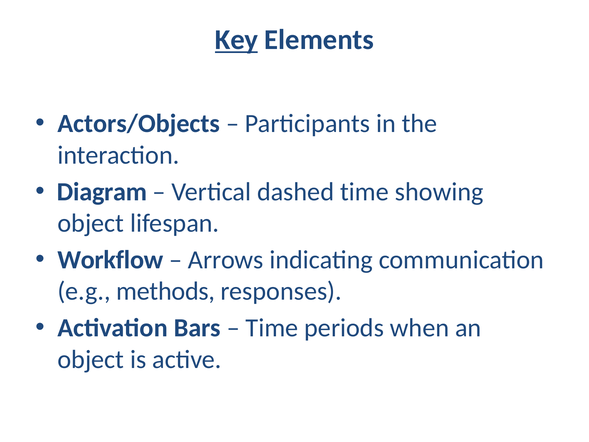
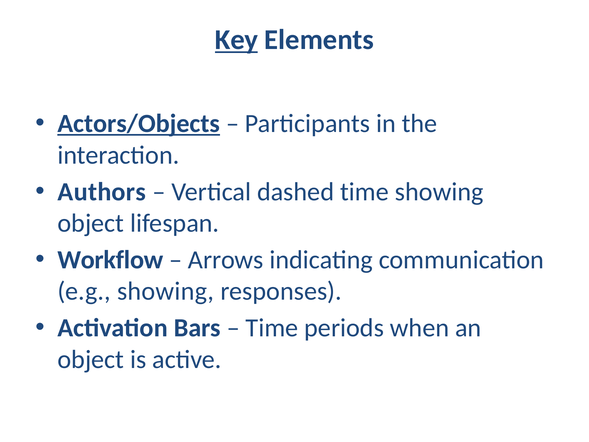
Actors/Objects underline: none -> present
Diagram: Diagram -> Authors
e.g methods: methods -> showing
